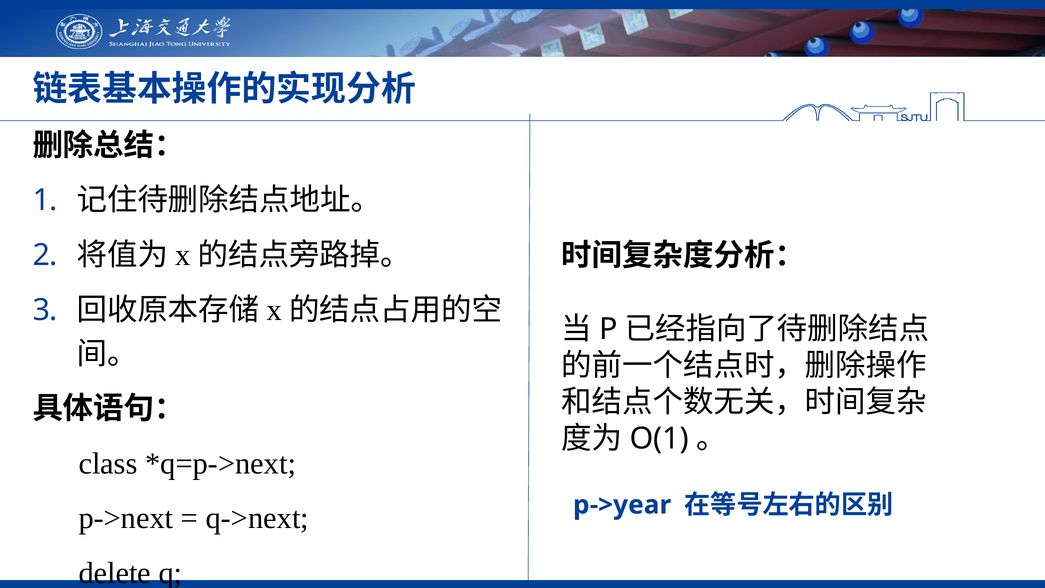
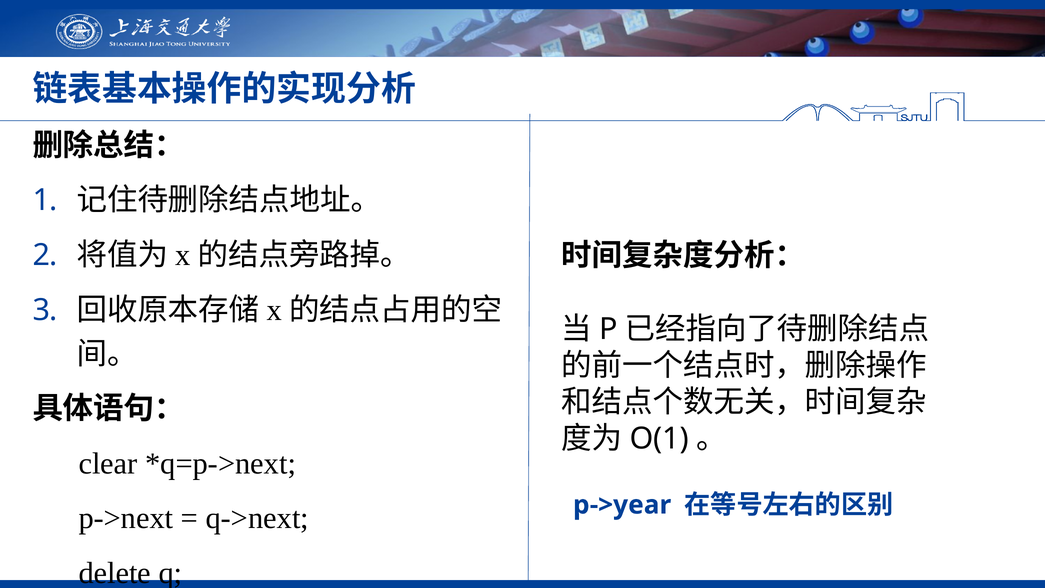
class: class -> clear
